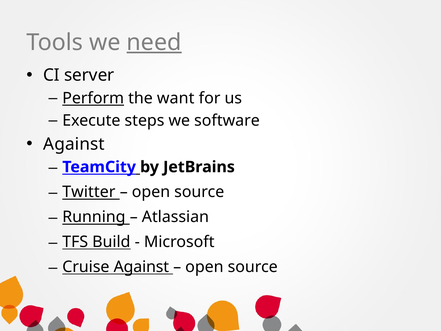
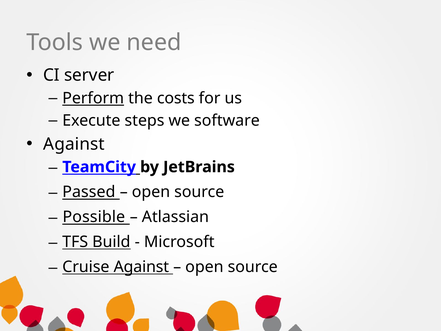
need underline: present -> none
want: want -> costs
Twitter: Twitter -> Passed
Running: Running -> Possible
